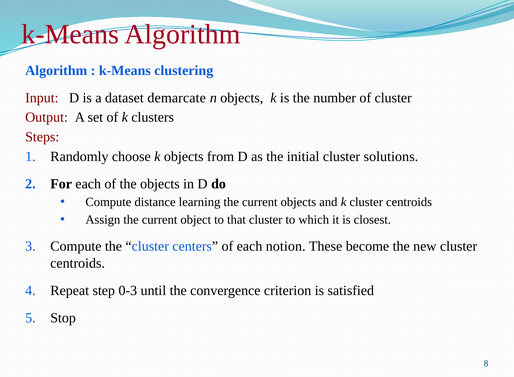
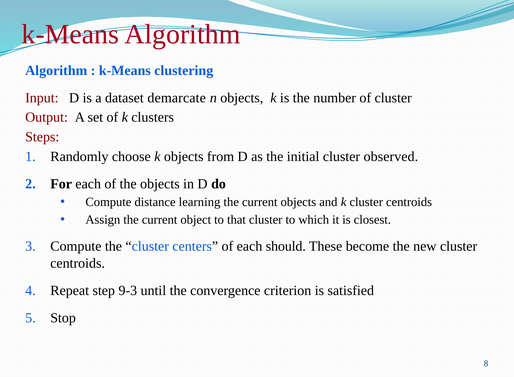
solutions: solutions -> observed
notion: notion -> should
0-3: 0-3 -> 9-3
